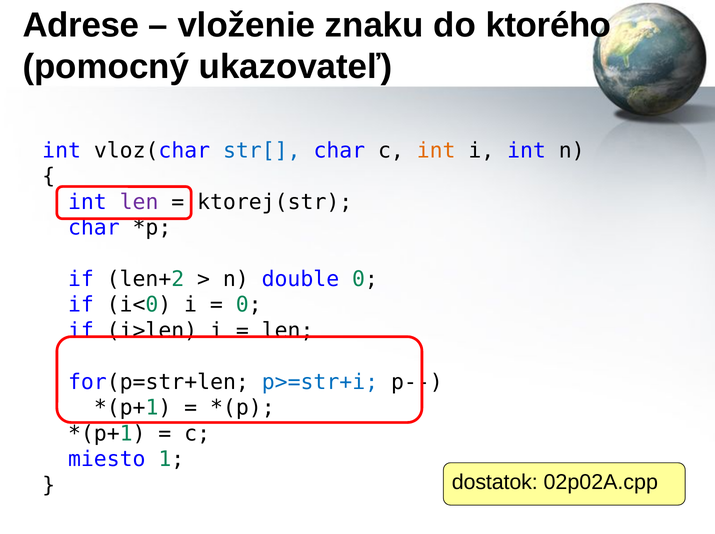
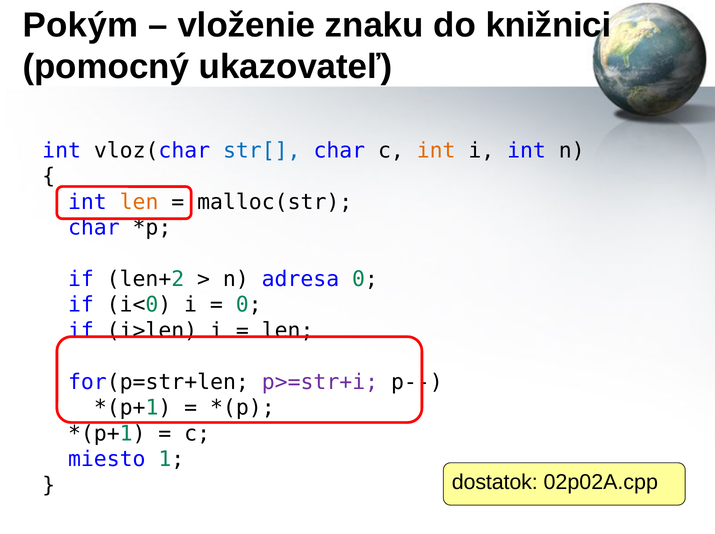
Adrese: Adrese -> Pokým
ktorého: ktorého -> knižnici
len at (139, 202) colour: purple -> orange
ktorej(str: ktorej(str -> malloc(str
double: double -> adresa
p>=str+i colour: blue -> purple
